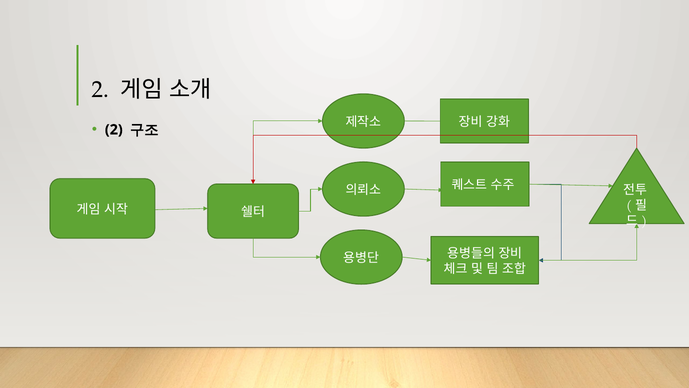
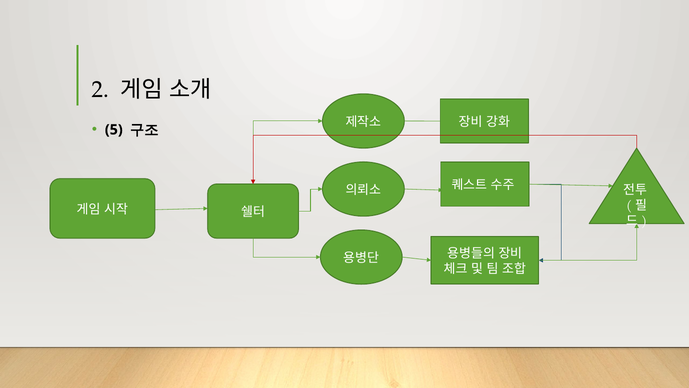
2 at (114, 130): 2 -> 5
